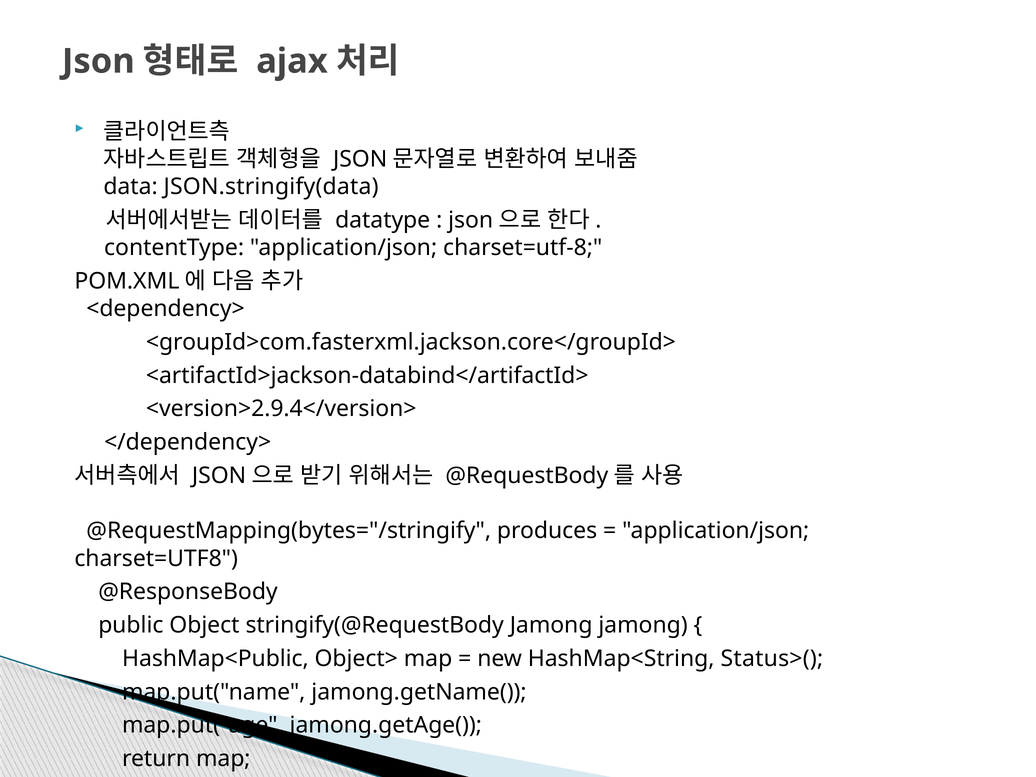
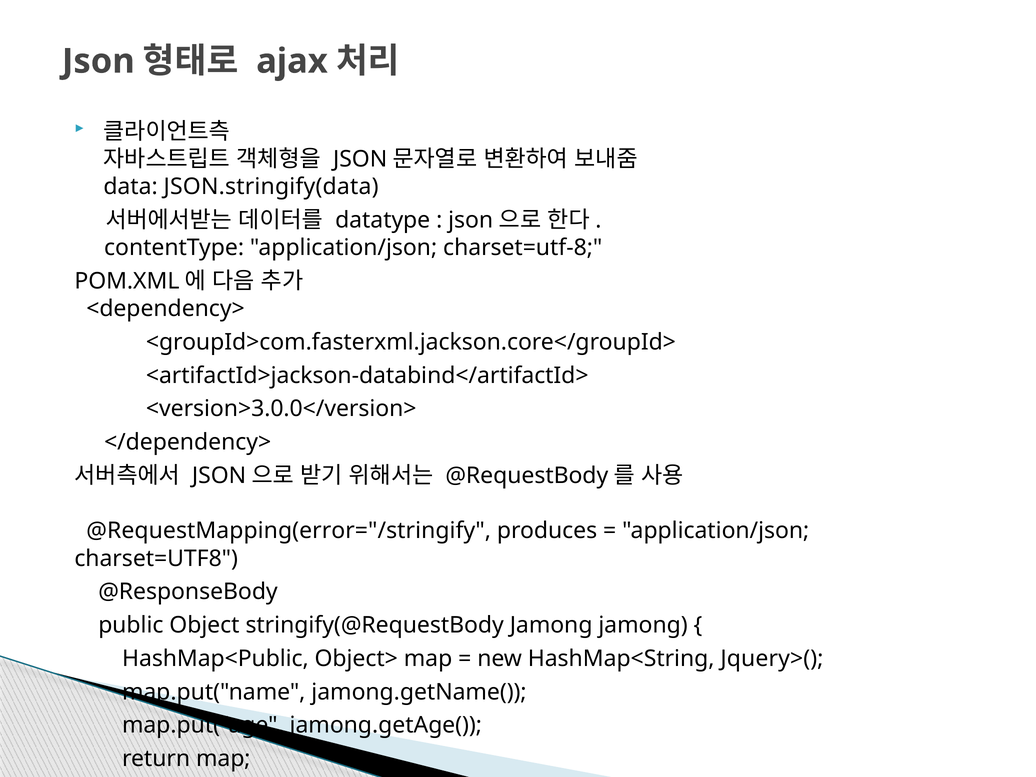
<version>2.9.4</version>: <version>2.9.4</version> -> <version>3.0.0</version>
@RequestMapping(bytes="/stringify: @RequestMapping(bytes="/stringify -> @RequestMapping(error="/stringify
Status>(: Status>( -> Jquery>(
